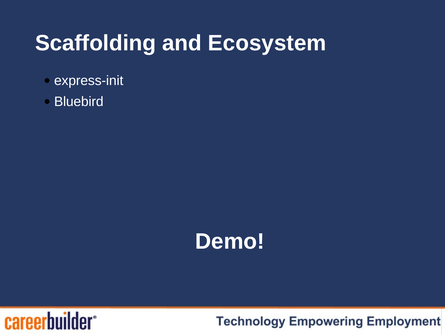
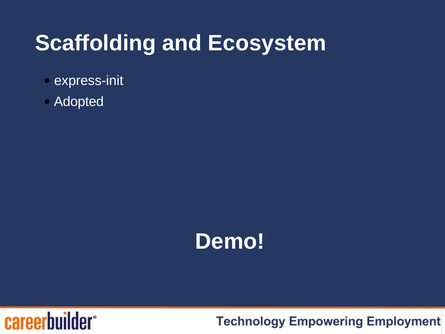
Bluebird: Bluebird -> Adopted
